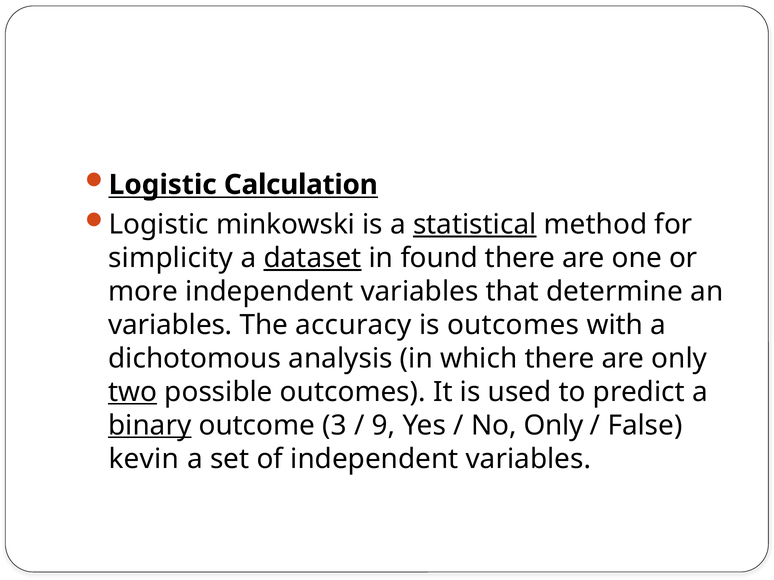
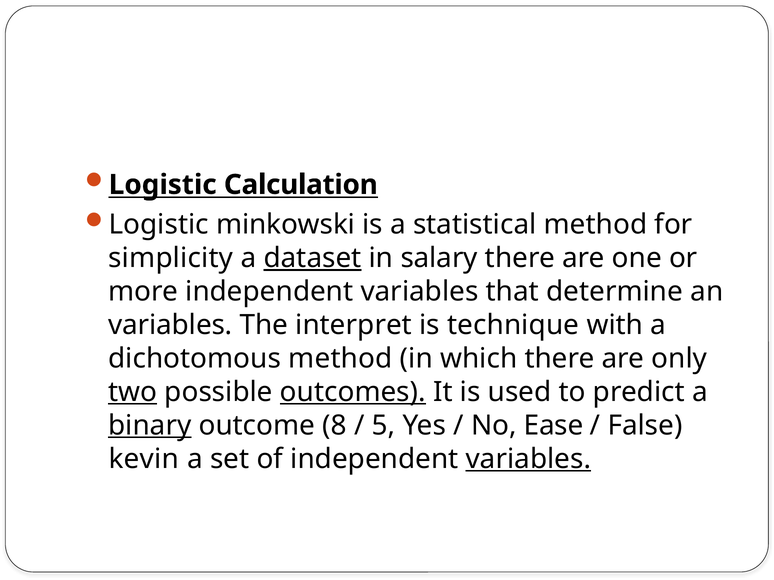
statistical underline: present -> none
found: found -> salary
accuracy: accuracy -> interpret
is outcomes: outcomes -> technique
dichotomous analysis: analysis -> method
outcomes at (353, 392) underline: none -> present
3: 3 -> 8
9: 9 -> 5
No Only: Only -> Ease
variables at (528, 459) underline: none -> present
